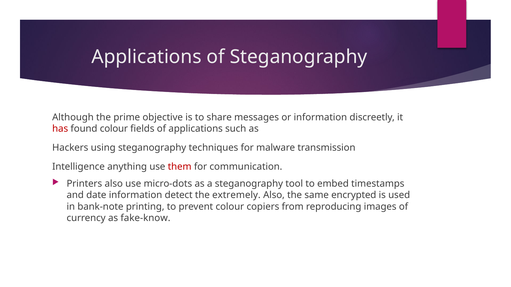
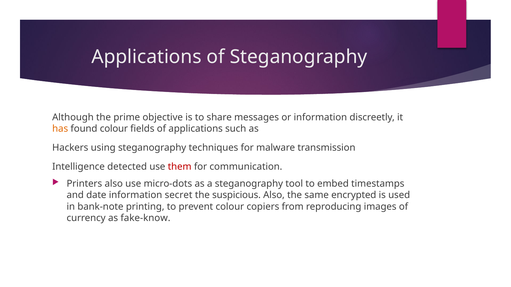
has colour: red -> orange
anything: anything -> detected
detect: detect -> secret
extremely: extremely -> suspicious
